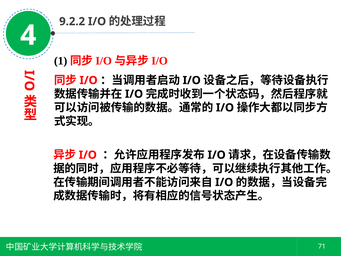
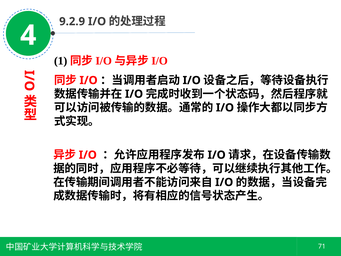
9.2.2: 9.2.2 -> 9.2.9
